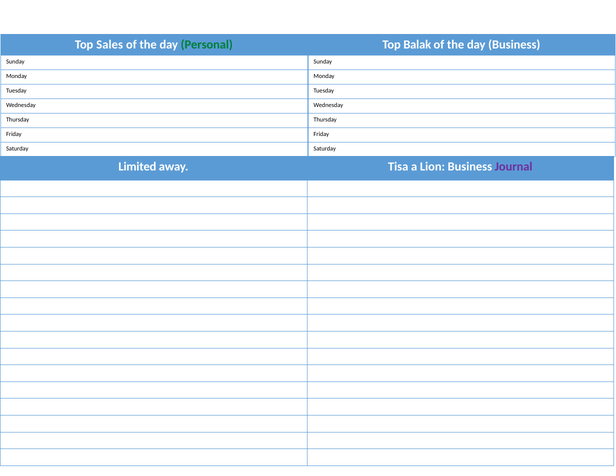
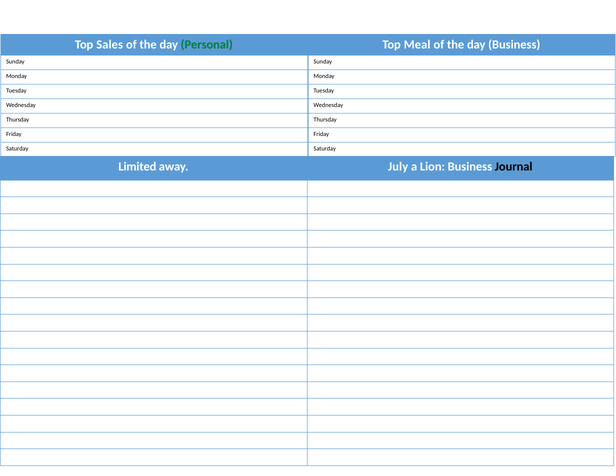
Balak: Balak -> Meal
Tisa: Tisa -> July
Journal colour: purple -> black
